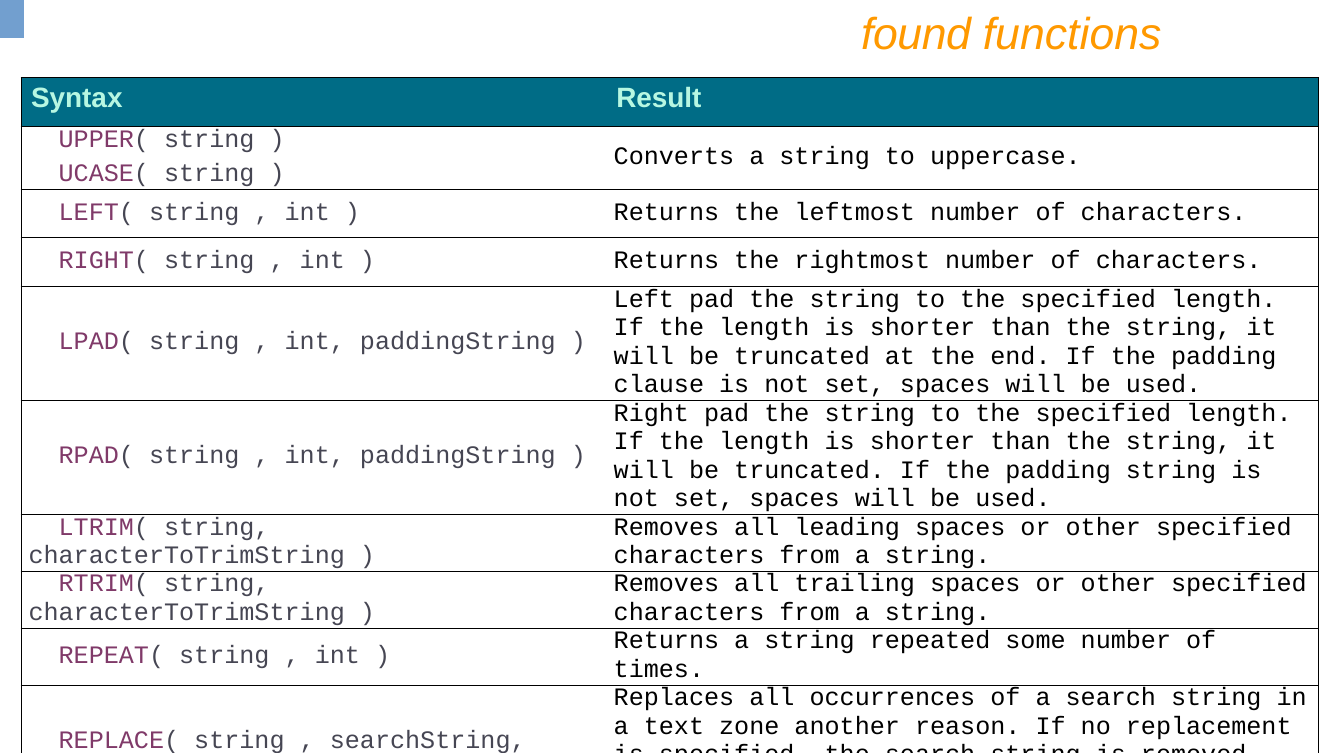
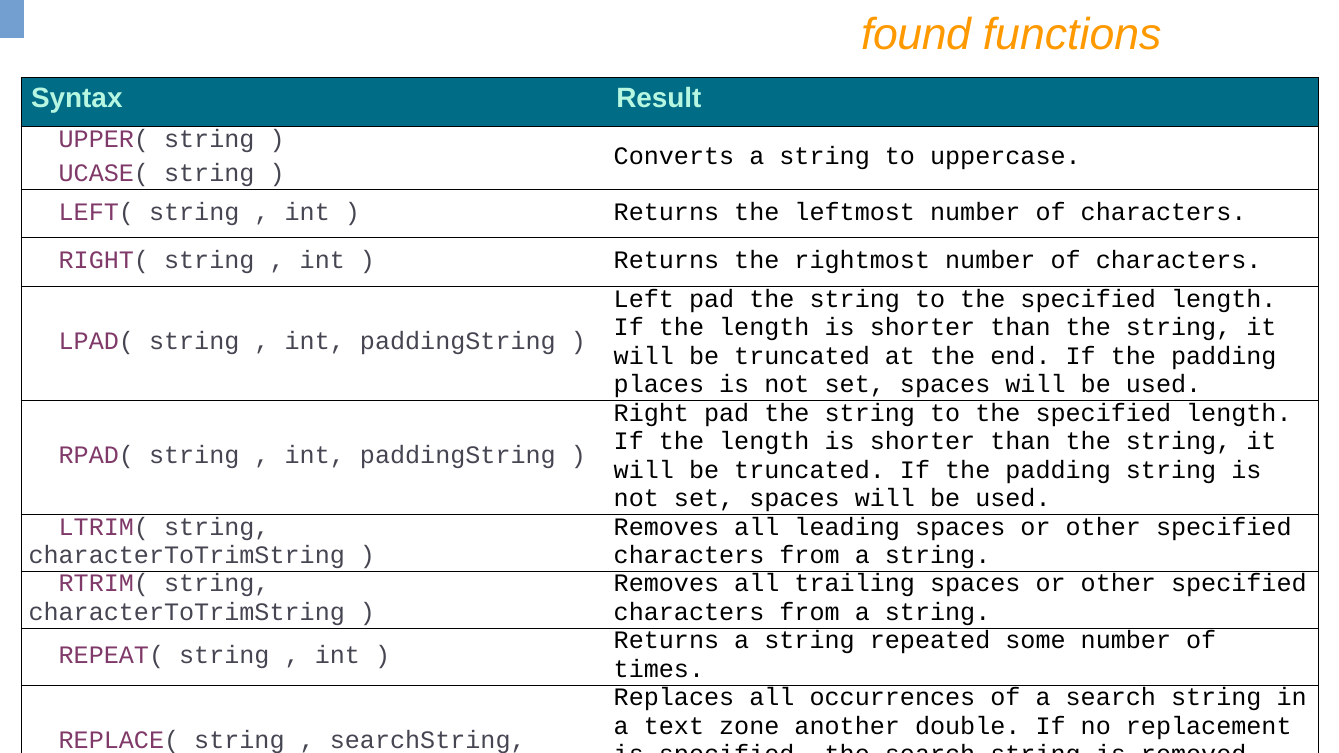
clause: clause -> places
reason: reason -> double
